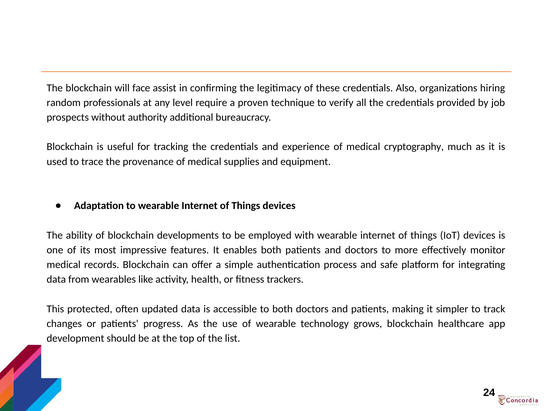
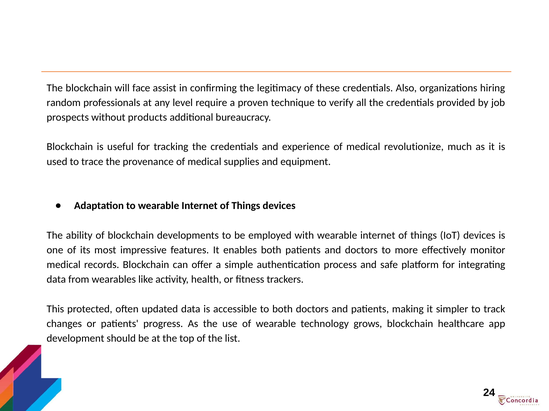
authority: authority -> products
cryptography: cryptography -> revolutionize
